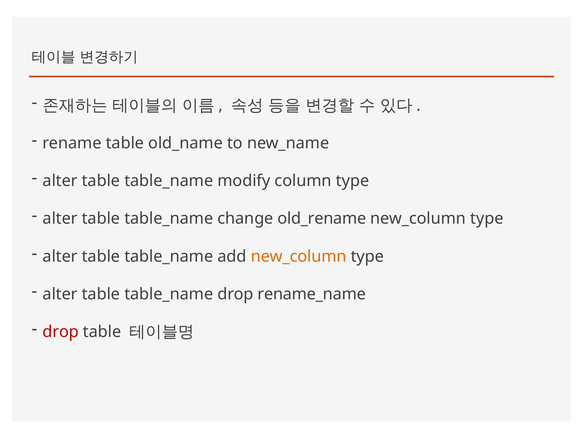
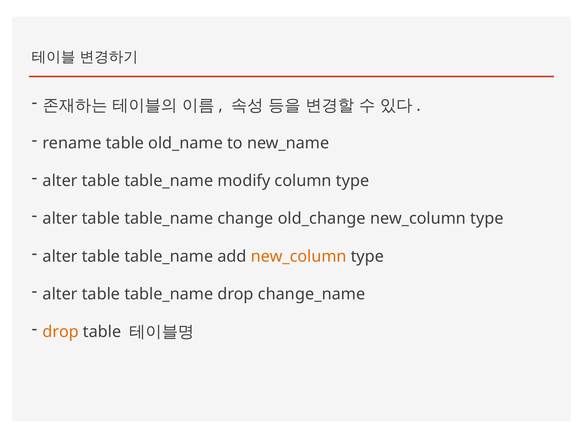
old_rename: old_rename -> old_change
rename_name: rename_name -> change_name
drop at (61, 331) colour: red -> orange
